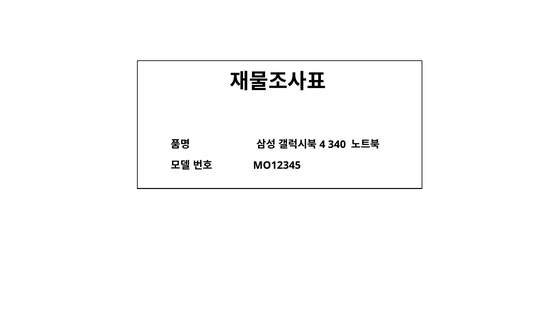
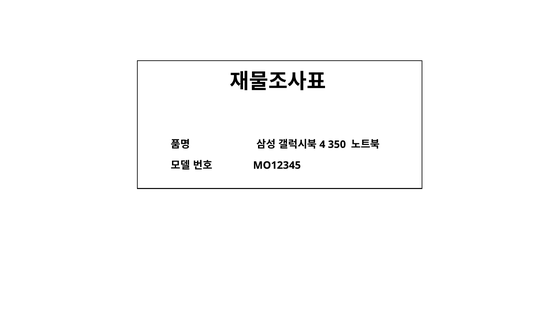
340: 340 -> 350
